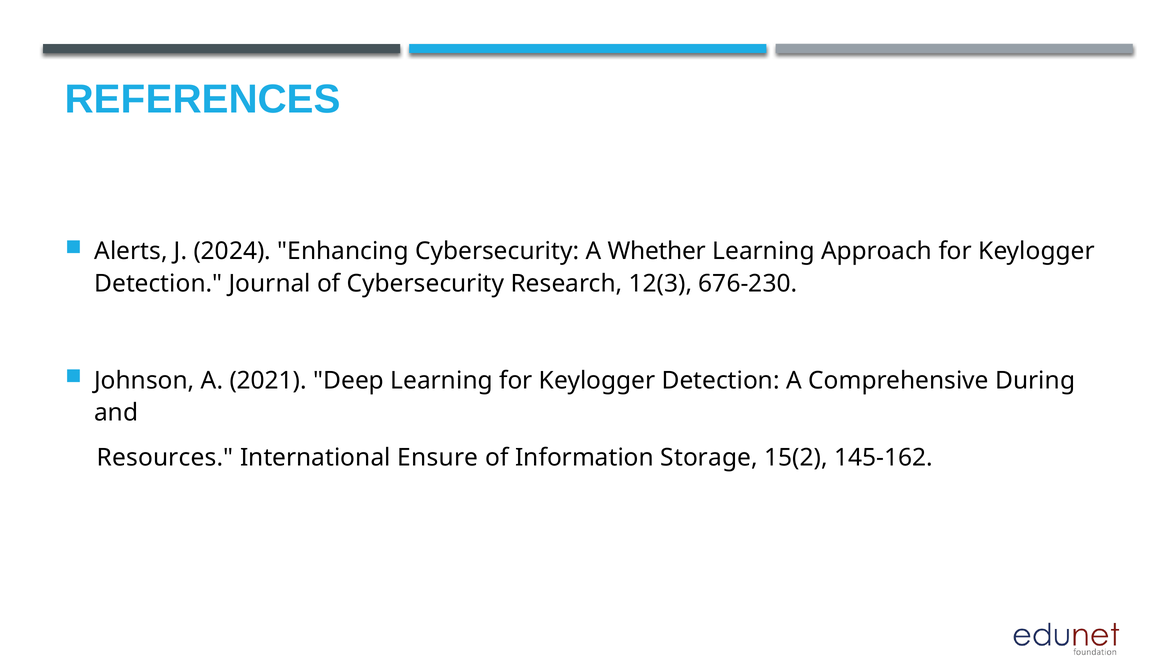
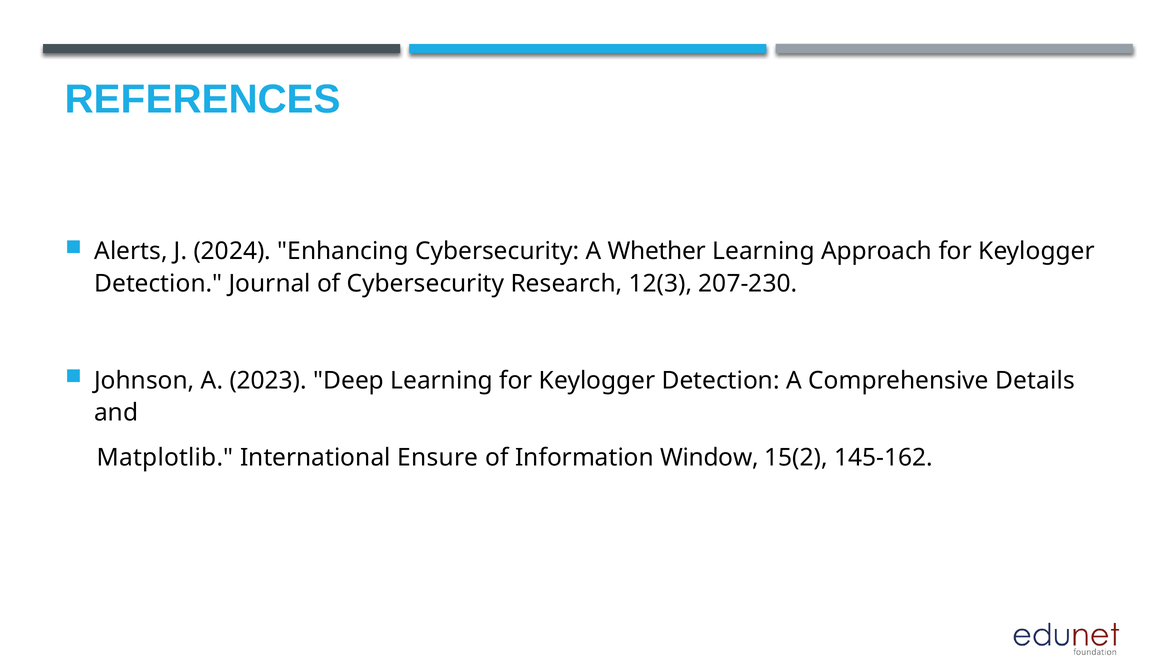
676-230: 676-230 -> 207-230
2021: 2021 -> 2023
During: During -> Details
Resources: Resources -> Matplotlib
Storage: Storage -> Window
